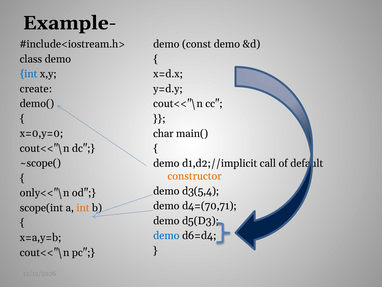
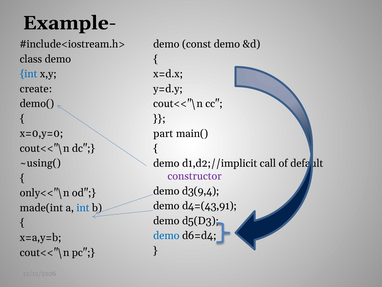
char: char -> part
~scope(: ~scope( -> ~using(
constructor colour: orange -> purple
d3(5,4: d3(5,4 -> d3(9,4
d4=(70,71: d4=(70,71 -> d4=(43,91
scope(int: scope(int -> made(int
int at (83, 207) colour: orange -> blue
